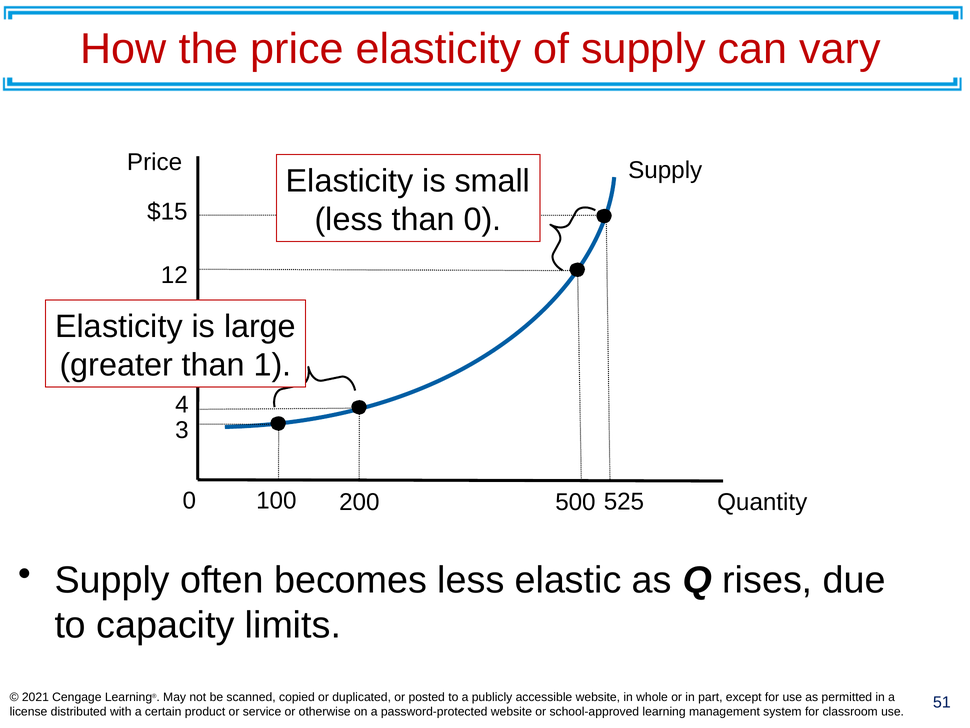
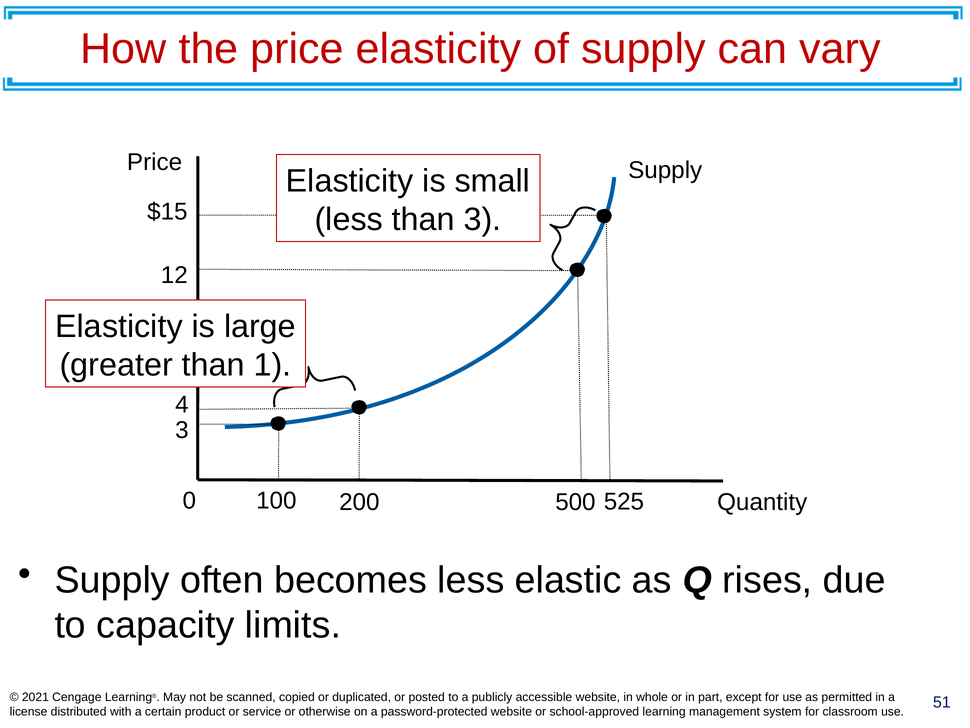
than 0: 0 -> 3
